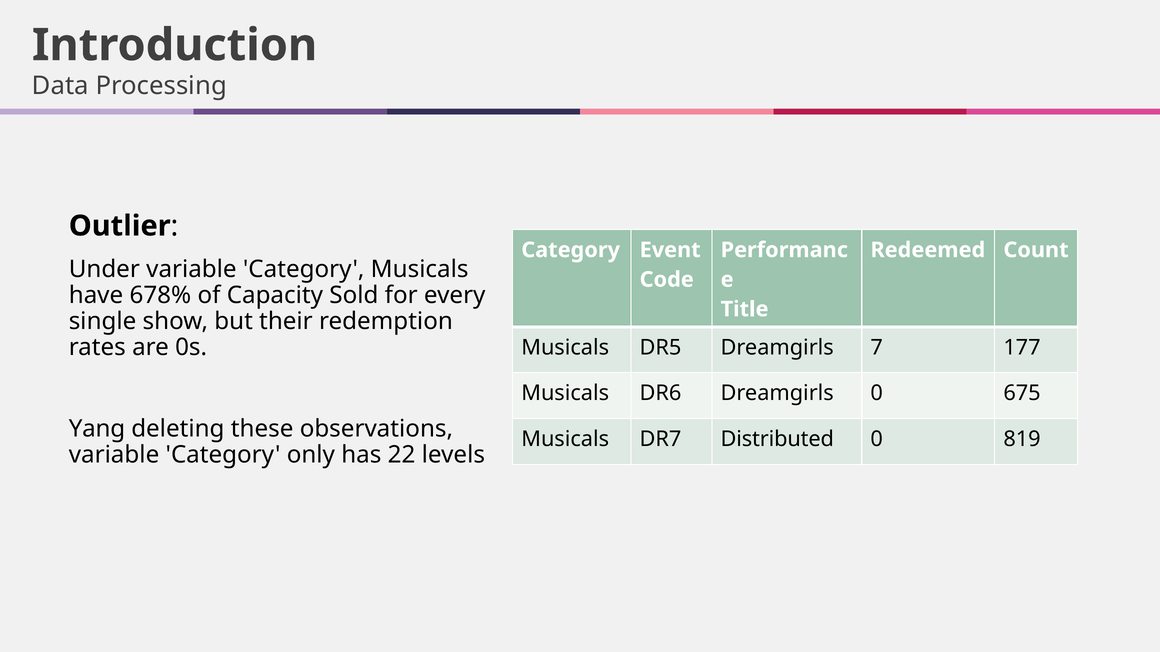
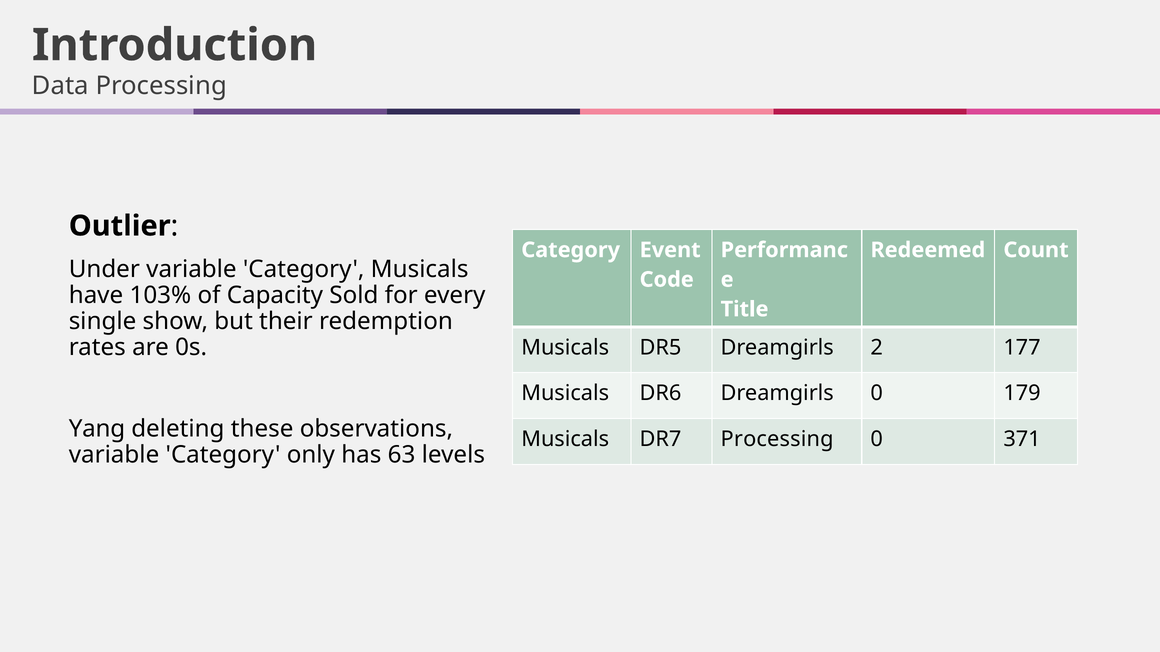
678%: 678% -> 103%
7: 7 -> 2
675: 675 -> 179
DR7 Distributed: Distributed -> Processing
819: 819 -> 371
22: 22 -> 63
